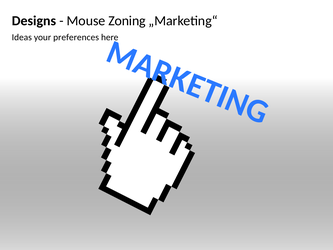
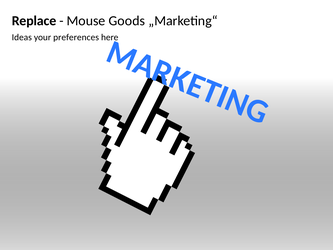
Designs: Designs -> Replace
Zoning: Zoning -> Goods
